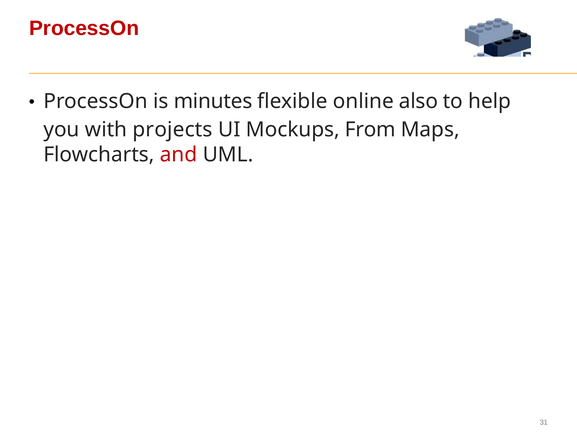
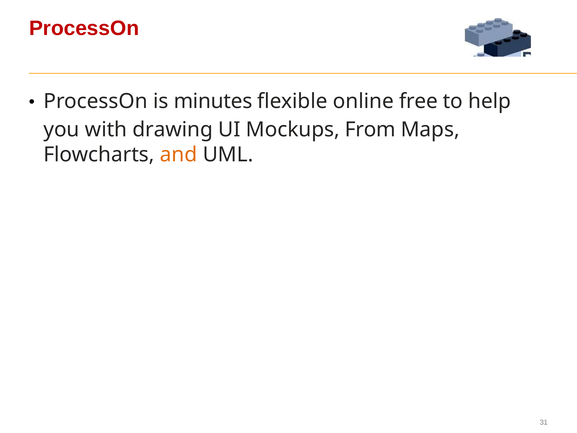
also: also -> free
projects: projects -> drawing
and colour: red -> orange
